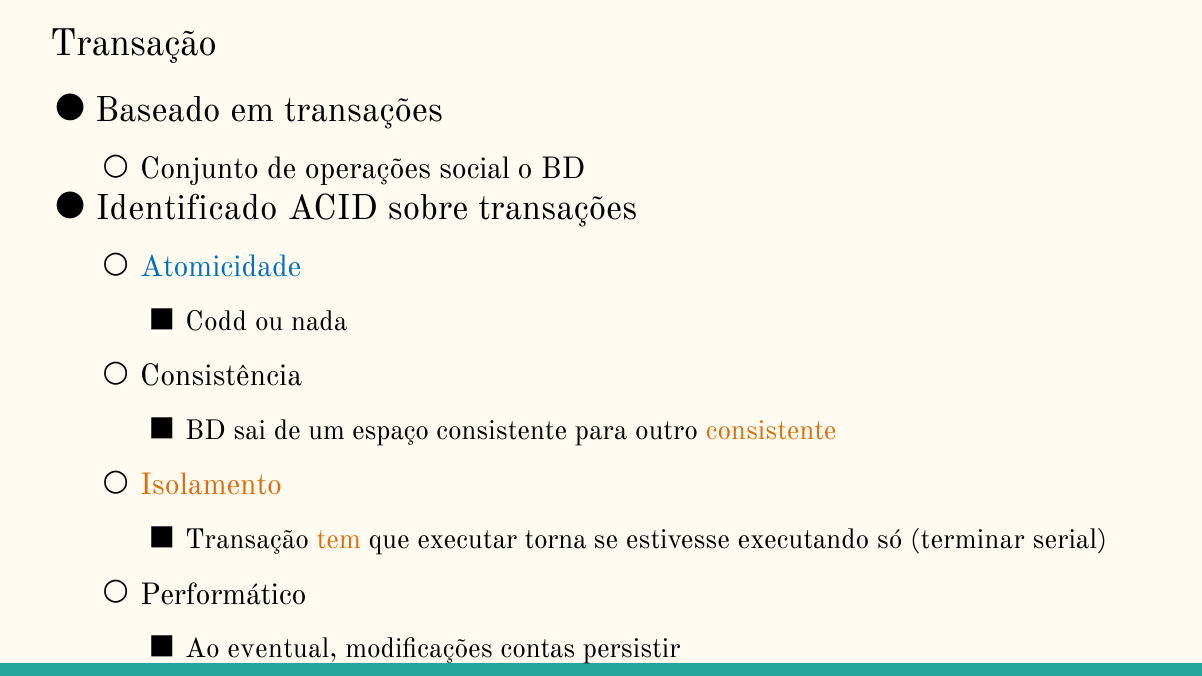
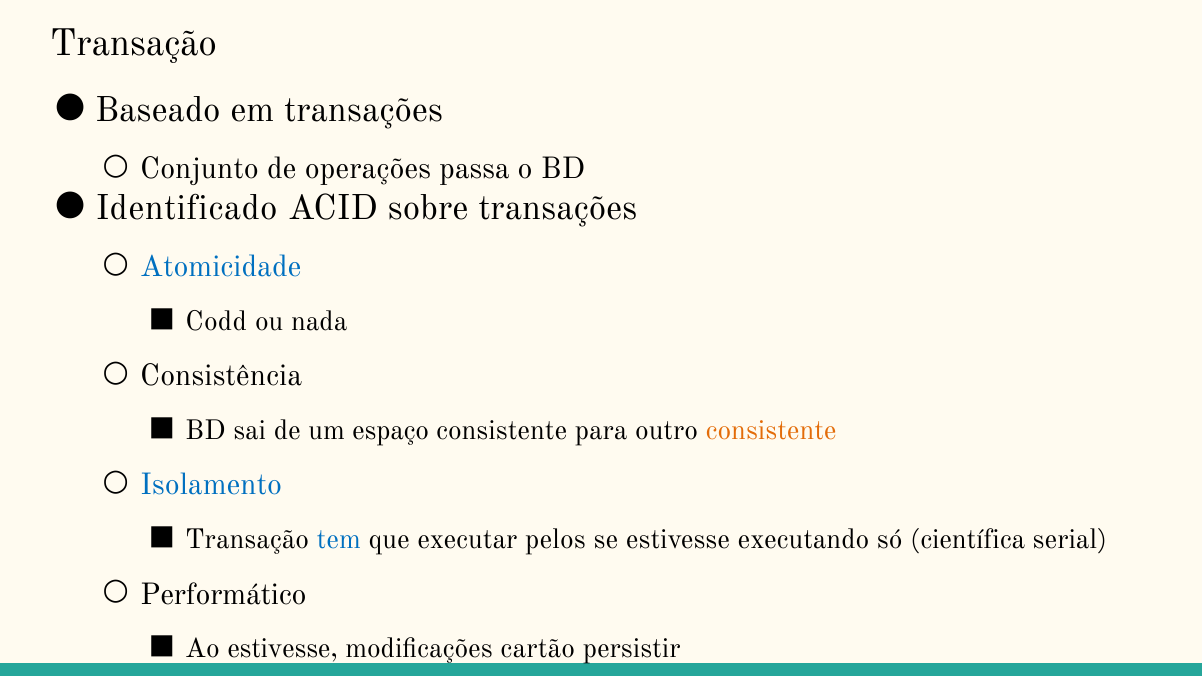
social: social -> passa
Isolamento colour: orange -> blue
tem colour: orange -> blue
torna: torna -> pelos
terminar: terminar -> científica
Ao eventual: eventual -> estivesse
contas: contas -> cartão
